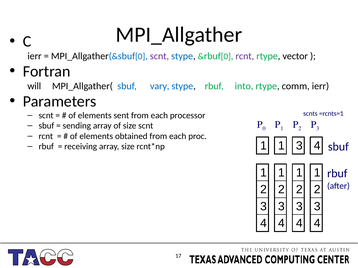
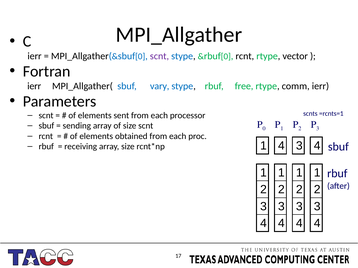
rcnt at (245, 56) colour: purple -> black
will at (34, 86): will -> ierr
into: into -> free
1 1: 1 -> 4
